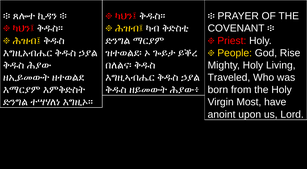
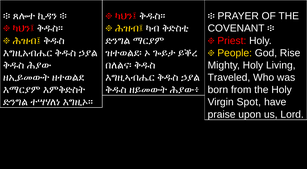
Most: Most -> Spot
anoint: anoint -> praise
